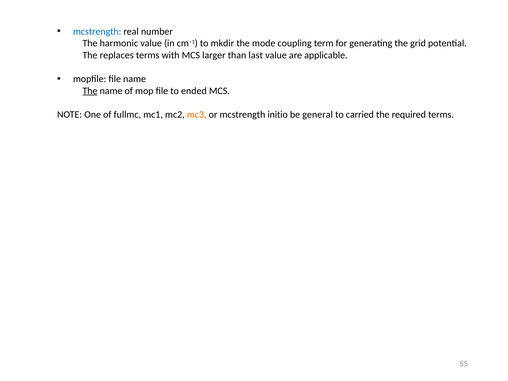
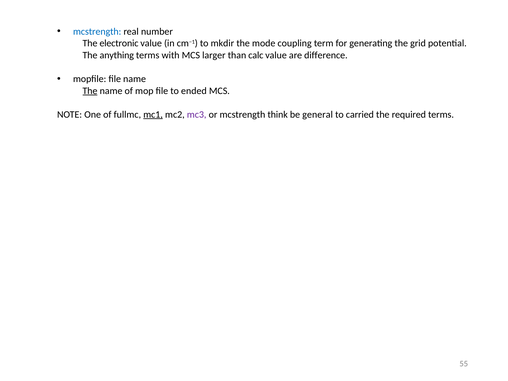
harmonic: harmonic -> electronic
replaces: replaces -> anything
last: last -> calc
applicable: applicable -> difference
mc1 underline: none -> present
mc3 colour: orange -> purple
initio: initio -> think
